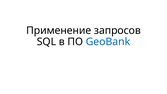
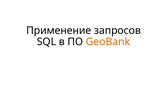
GeoBank colour: blue -> orange
